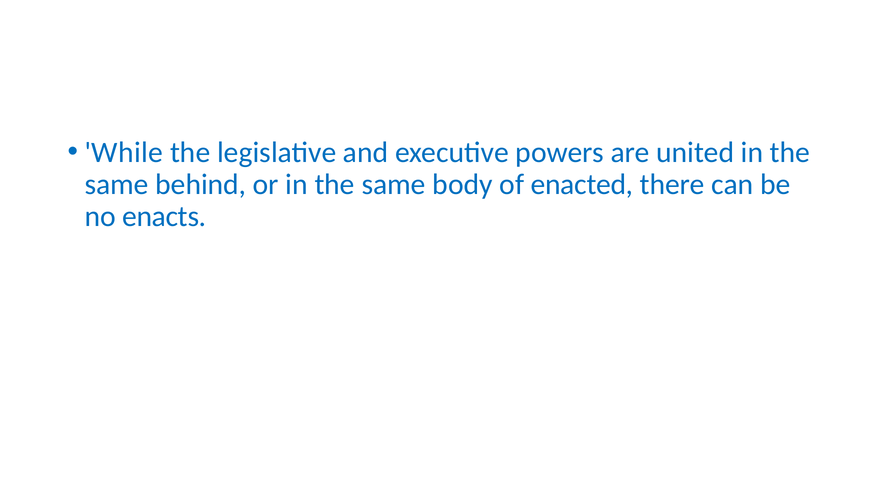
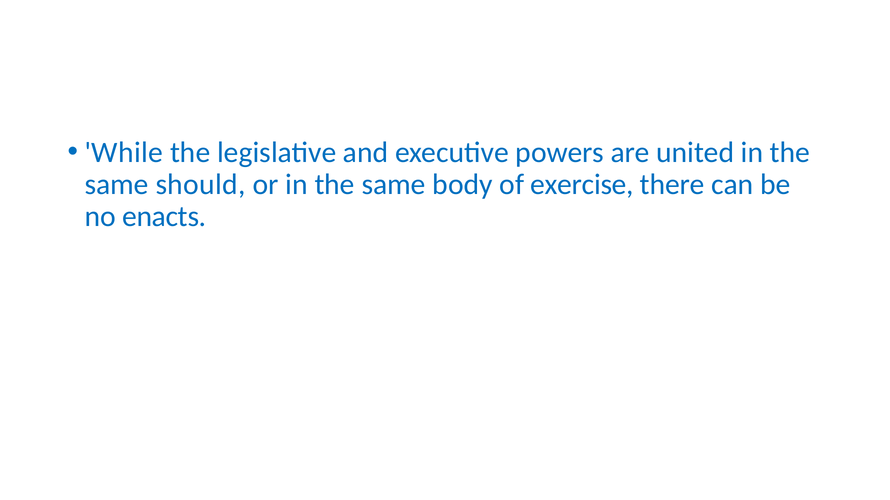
behind: behind -> should
enacted: enacted -> exercise
